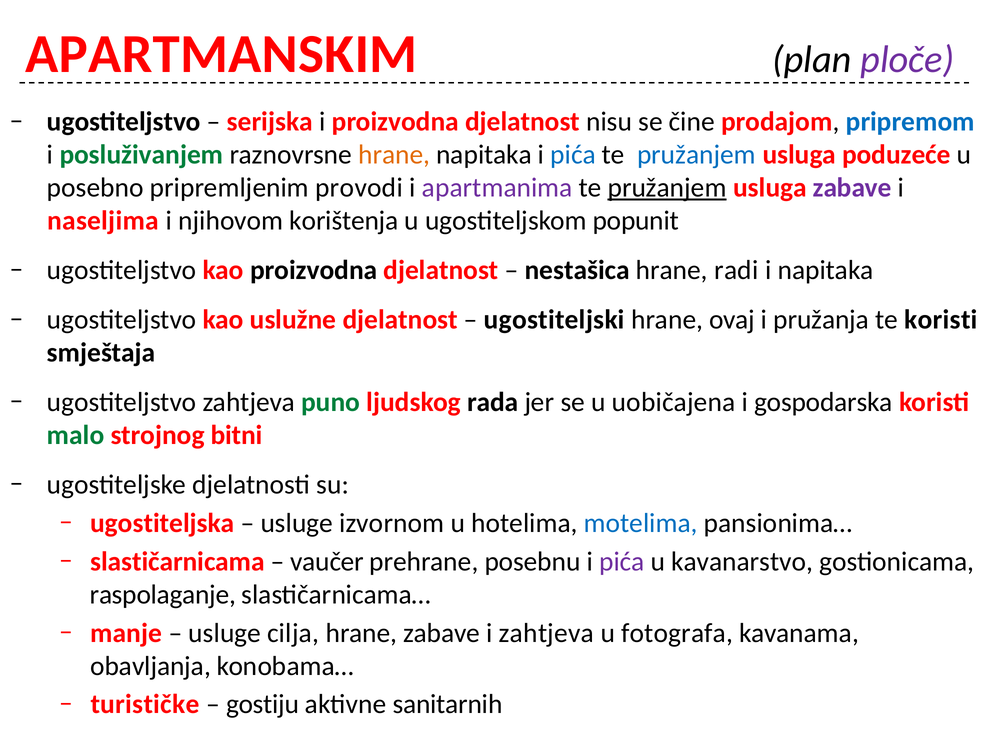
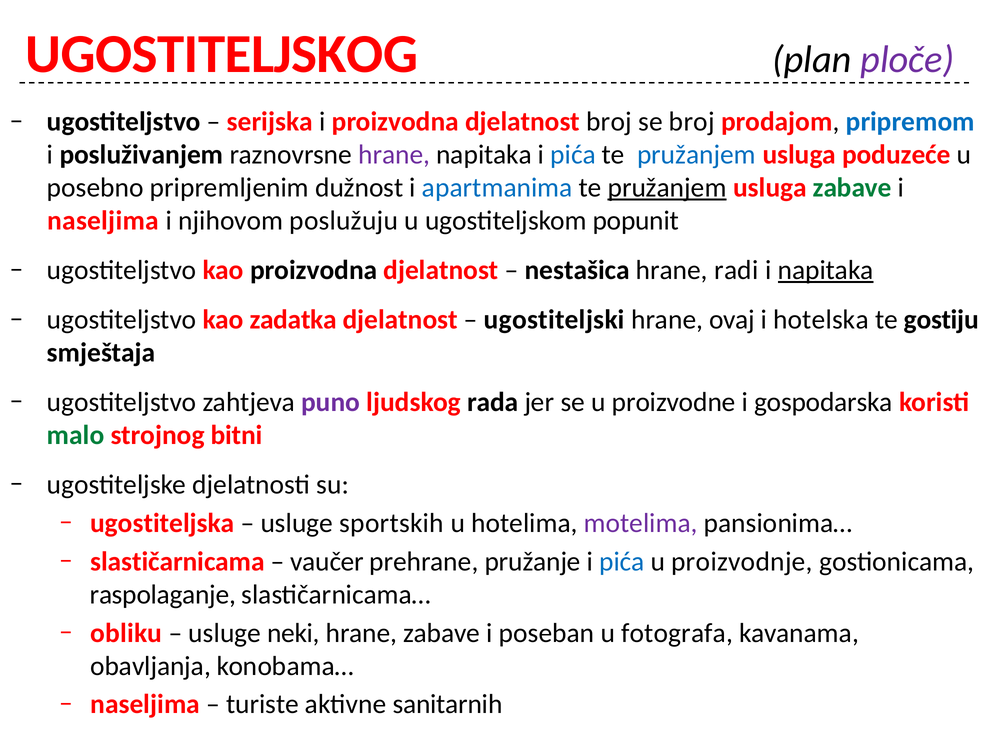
APARTMANSKIM: APARTMANSKIM -> UGOSTITELJSKOG
djelatnost nisu: nisu -> broj
se čine: čine -> broj
posluživanjem colour: green -> black
hrane at (394, 155) colour: orange -> purple
provodi: provodi -> dužnost
apartmanima colour: purple -> blue
zabave at (852, 188) colour: purple -> green
korištenja: korištenja -> poslužuju
napitaka at (826, 270) underline: none -> present
uslužne: uslužne -> zadatka
pružanja: pružanja -> hotelska
te koristi: koristi -> gostiju
puno colour: green -> purple
uobičajena: uobičajena -> proizvodne
izvornom: izvornom -> sportskih
motelima colour: blue -> purple
posebnu: posebnu -> pružanje
pića at (622, 561) colour: purple -> blue
kavanarstvo: kavanarstvo -> proizvodnje
manje: manje -> obliku
cilja: cilja -> neki
i zahtjeva: zahtjeva -> poseban
turističke at (145, 704): turističke -> naseljima
gostiju: gostiju -> turiste
